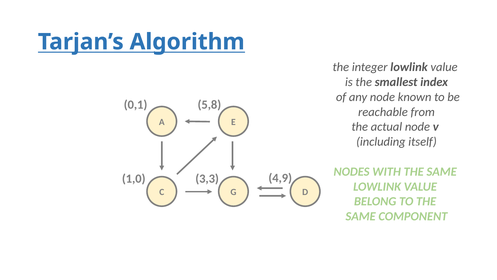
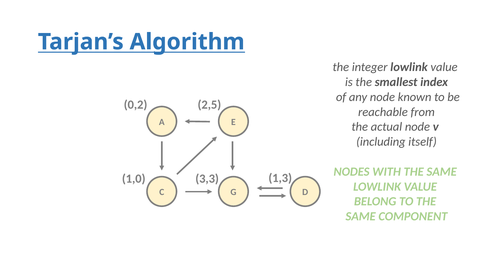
0,1: 0,1 -> 0,2
5,8: 5,8 -> 2,5
4,9: 4,9 -> 1,3
